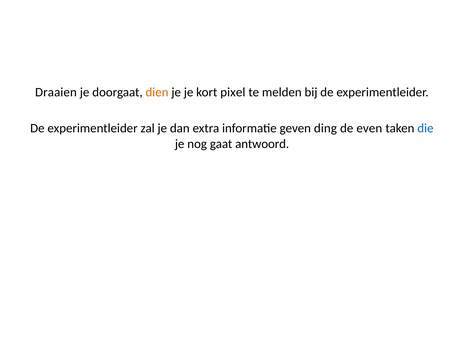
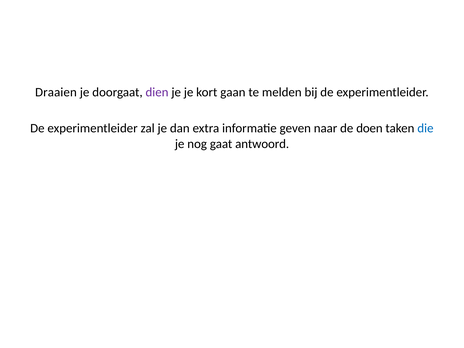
dien colour: orange -> purple
pixel: pixel -> gaan
ding: ding -> naar
even: even -> doen
